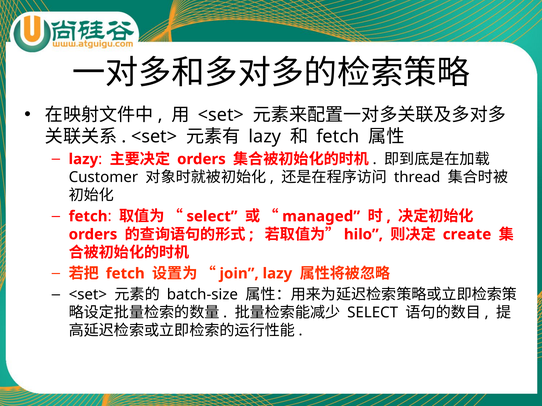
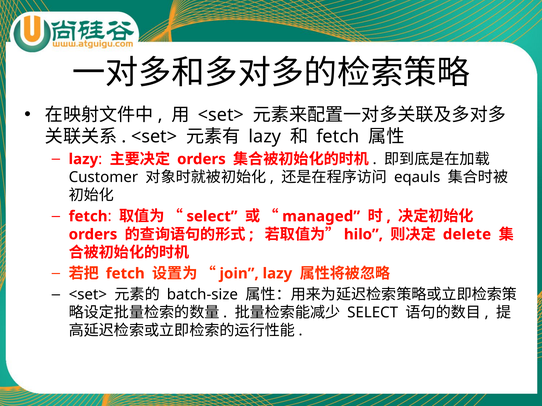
thread: thread -> eqauls
create: create -> delete
